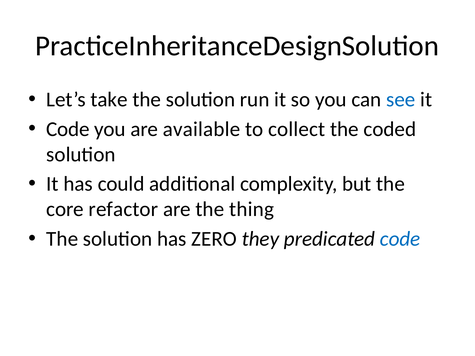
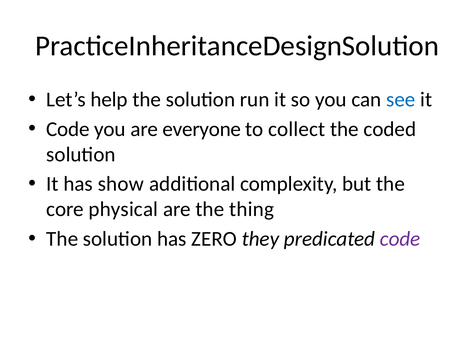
take: take -> help
available: available -> everyone
could: could -> show
refactor: refactor -> physical
code at (400, 239) colour: blue -> purple
